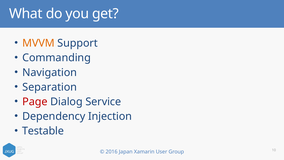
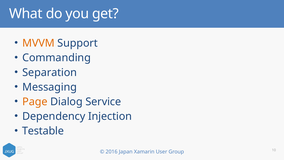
Navigation: Navigation -> Separation
Separation: Separation -> Messaging
Page colour: red -> orange
